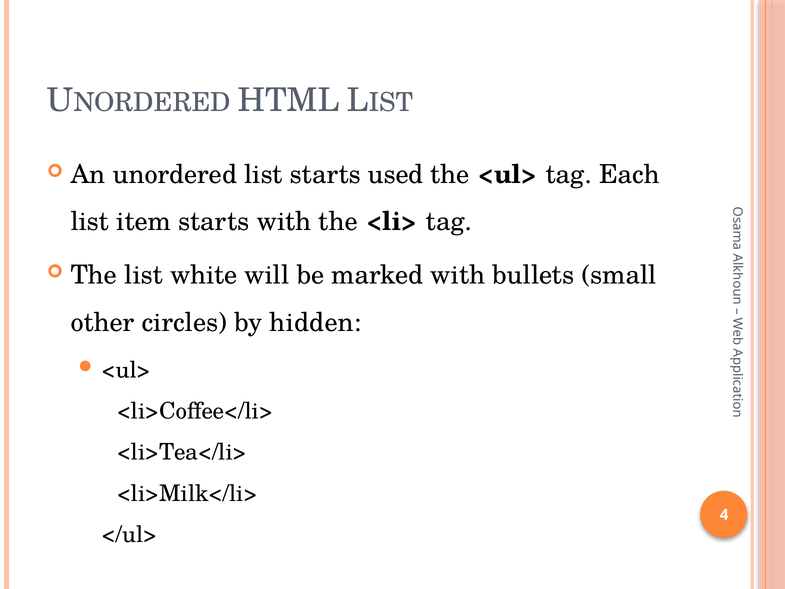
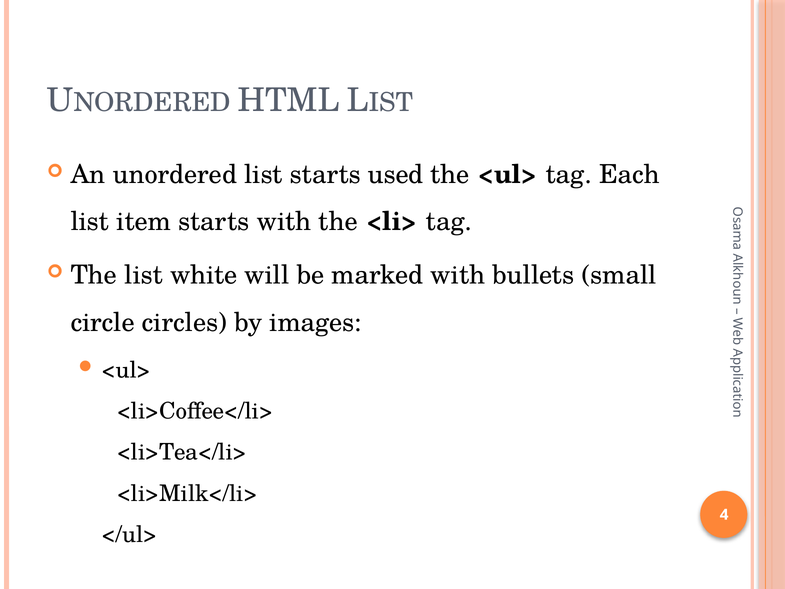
other: other -> circle
hidden: hidden -> images
